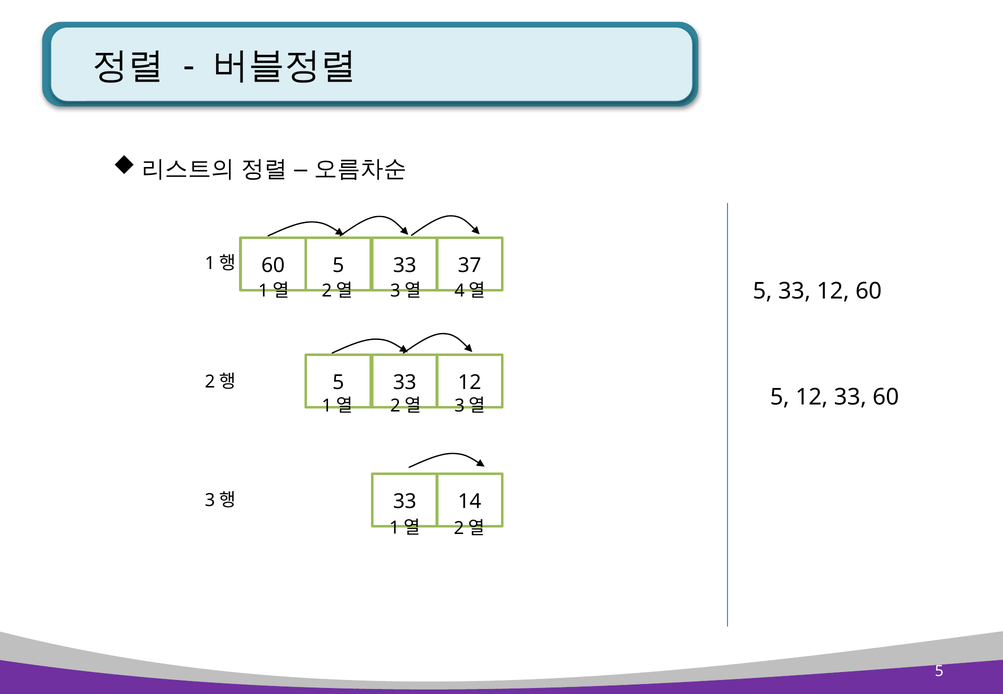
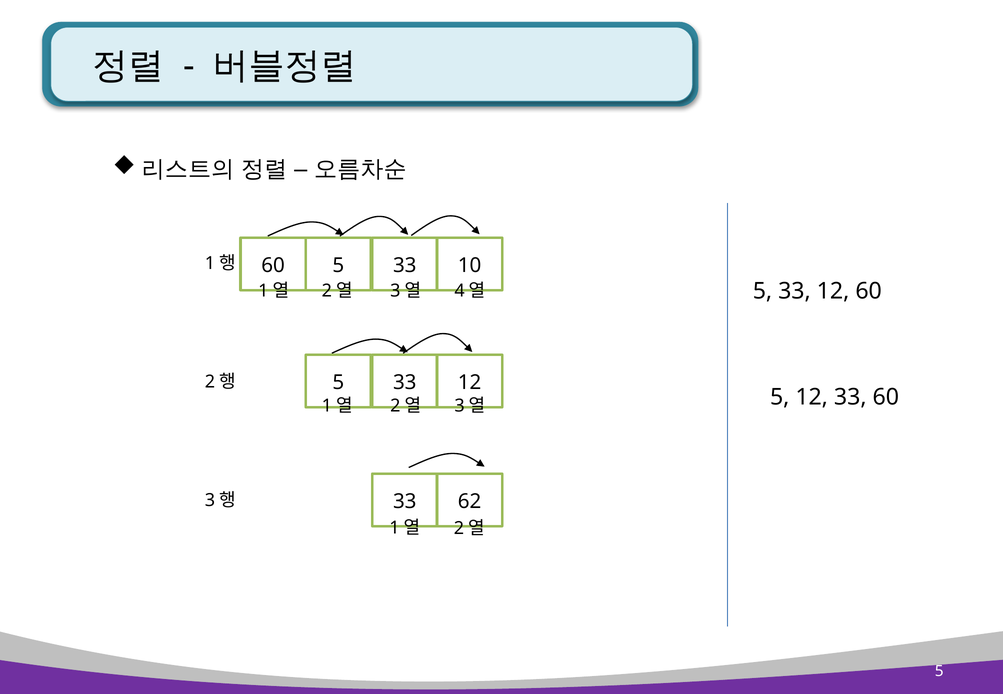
37: 37 -> 10
14: 14 -> 62
